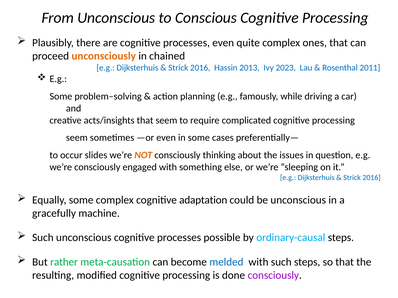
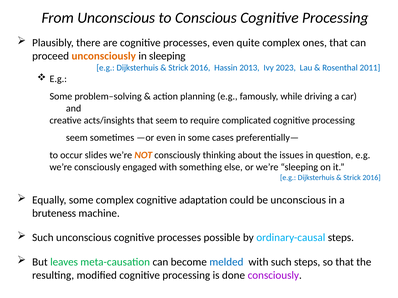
in chained: chained -> sleeping
gracefully: gracefully -> bruteness
rather: rather -> leaves
